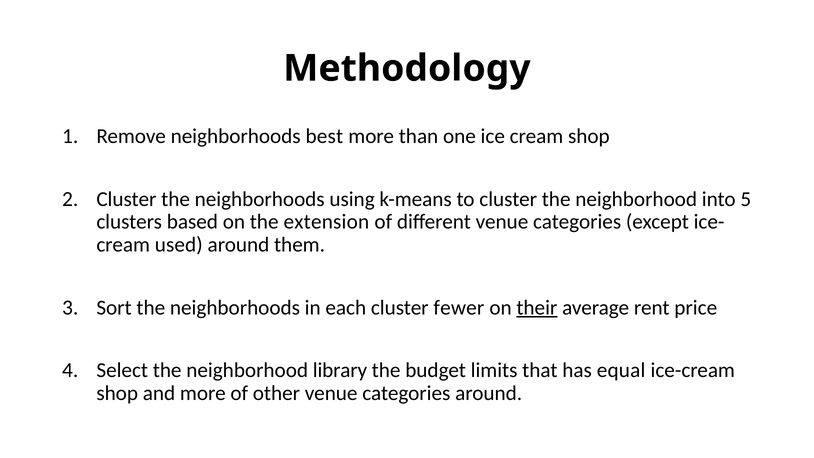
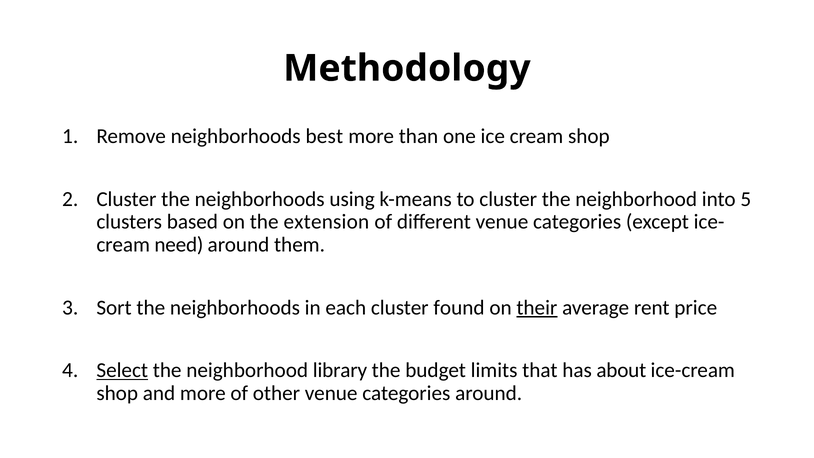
used: used -> need
fewer: fewer -> found
Select underline: none -> present
equal: equal -> about
